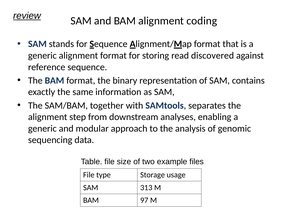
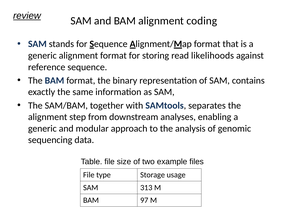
discovered: discovered -> likelihoods
